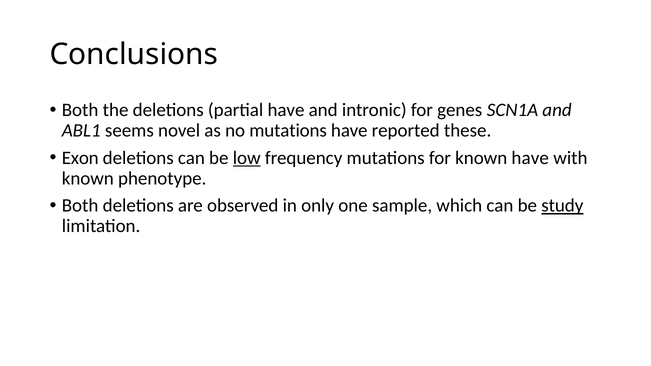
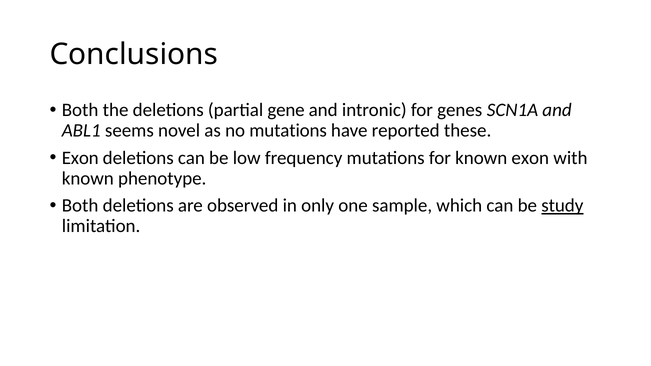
partial have: have -> gene
low underline: present -> none
known have: have -> exon
